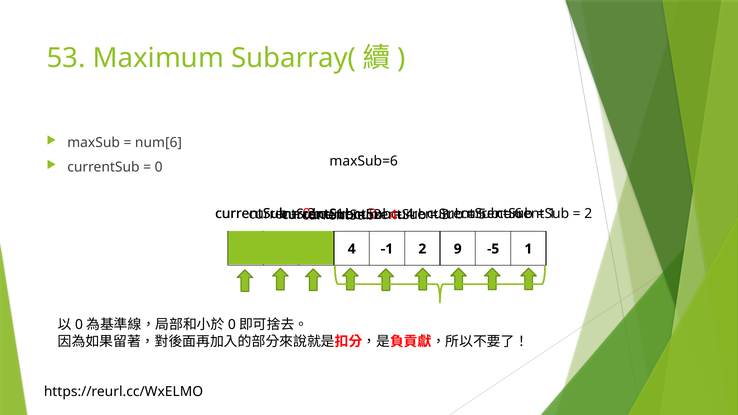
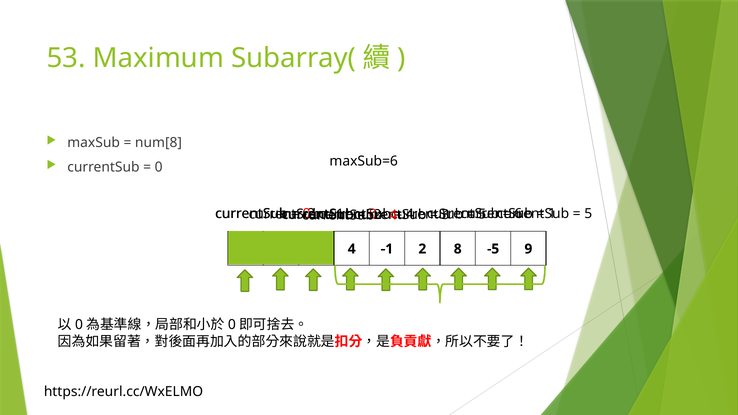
num[6: num[6 -> num[8
2 at (588, 214): 2 -> 5
9: 9 -> 8
-5 1: 1 -> 9
